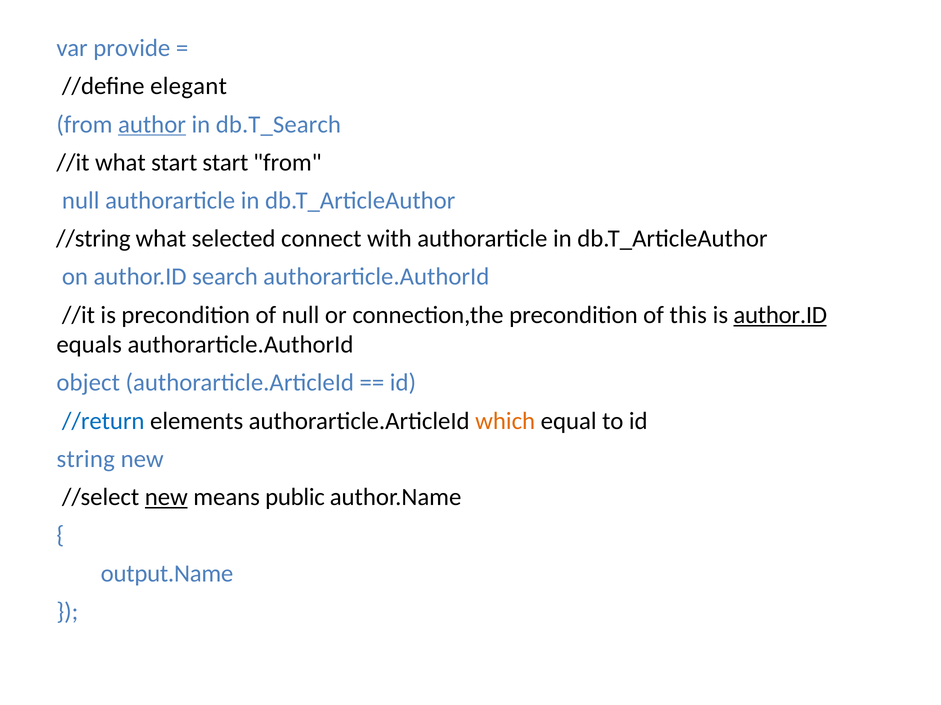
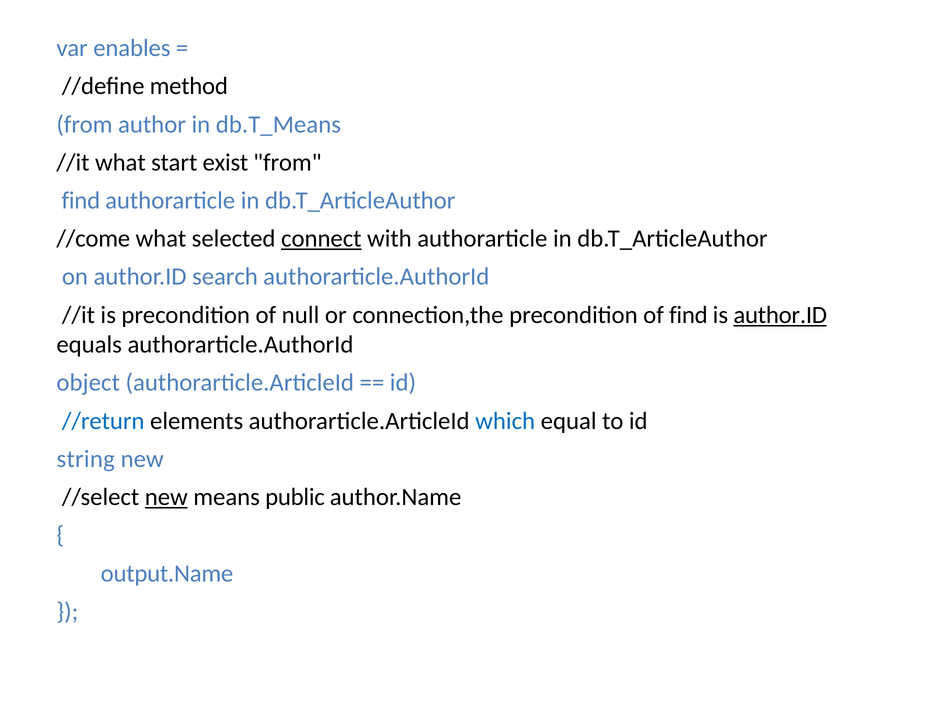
provide: provide -> enables
elegant: elegant -> method
author underline: present -> none
db.T_Search: db.T_Search -> db.T_Means
start start: start -> exist
null at (81, 201): null -> find
//string: //string -> //come
connect underline: none -> present
of this: this -> find
which colour: orange -> blue
